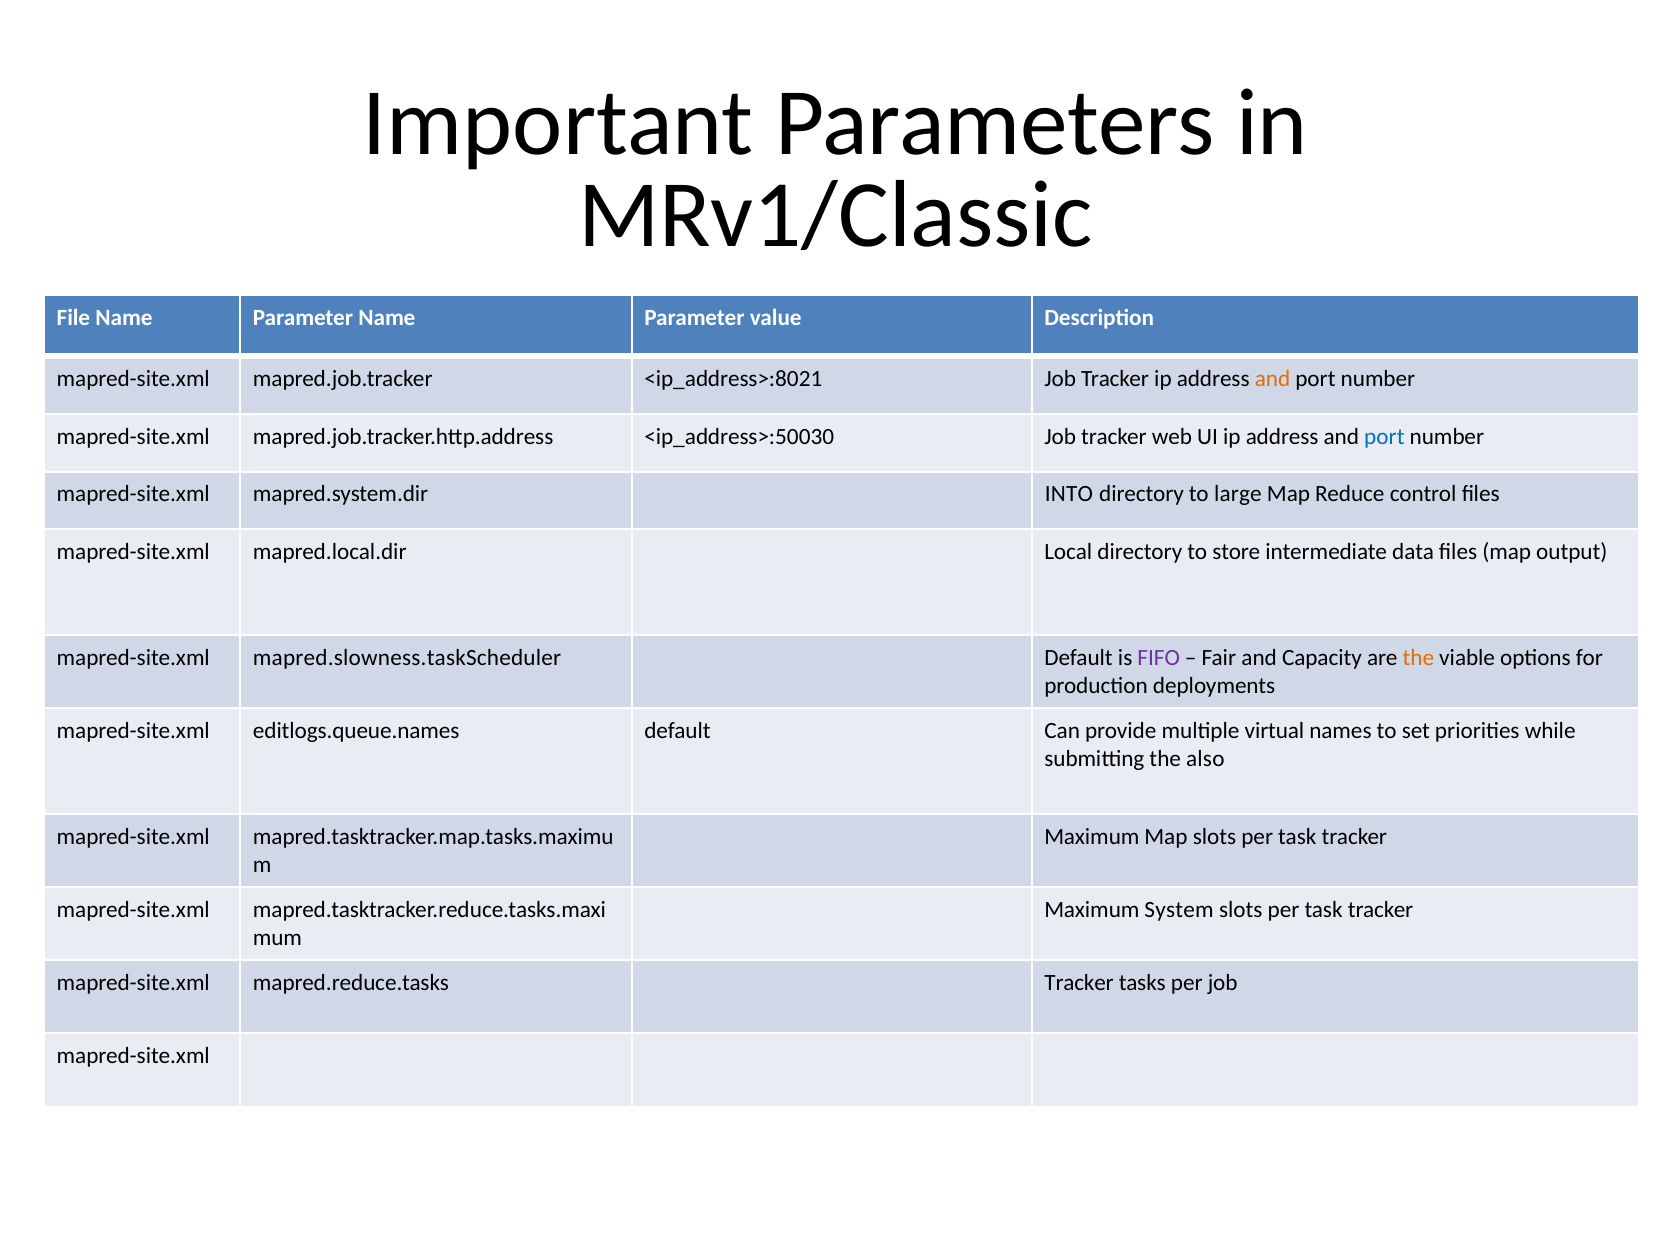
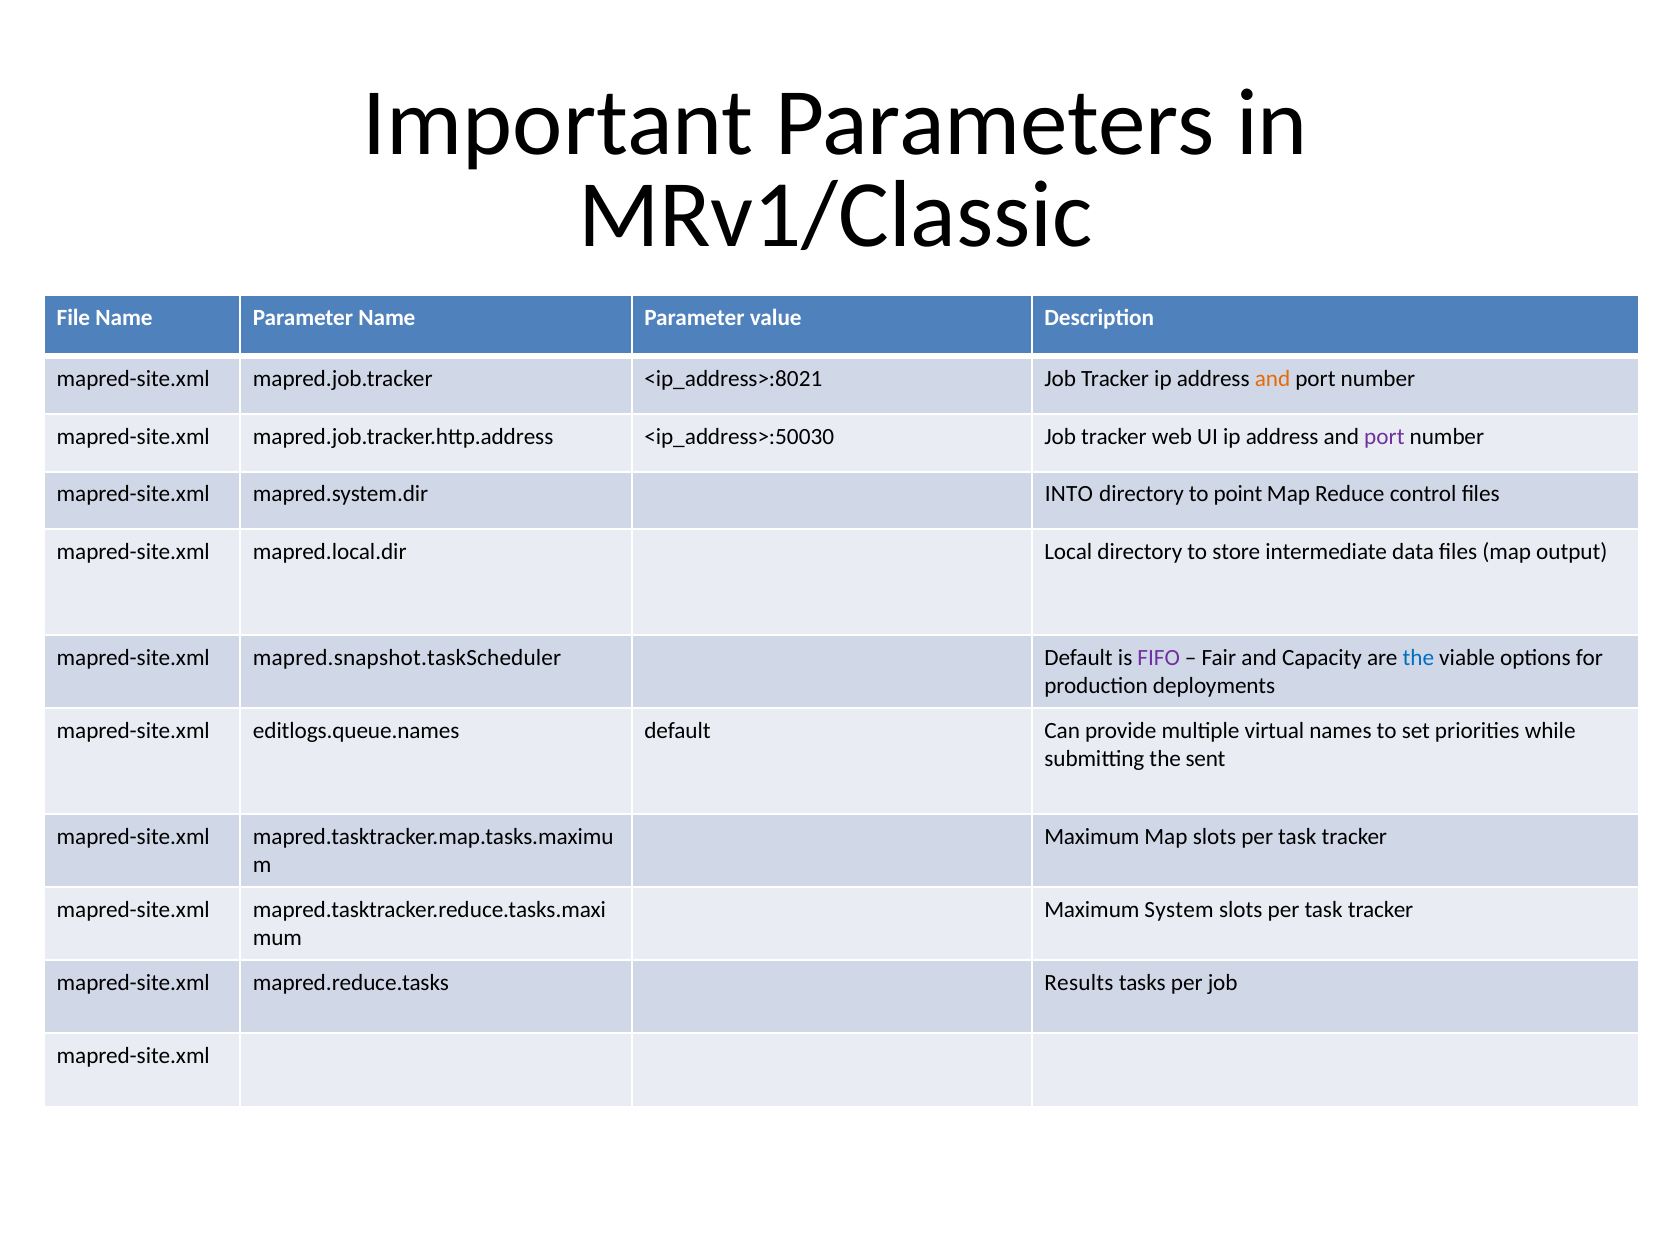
port at (1384, 437) colour: blue -> purple
large: large -> point
mapred.slowness.taskScheduler: mapred.slowness.taskScheduler -> mapred.snapshot.taskScheduler
the at (1418, 658) colour: orange -> blue
also: also -> sent
mapred.reduce.tasks Tracker: Tracker -> Results
